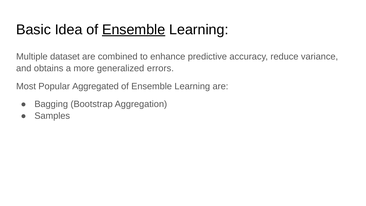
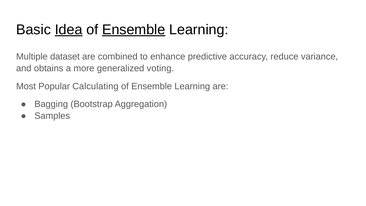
Idea underline: none -> present
errors: errors -> voting
Aggregated: Aggregated -> Calculating
